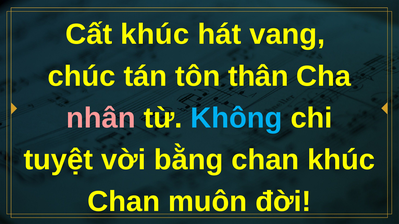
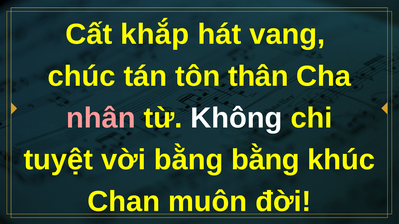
Cất khúc: khúc -> khắp
Không colour: light blue -> white
bằng chan: chan -> bằng
